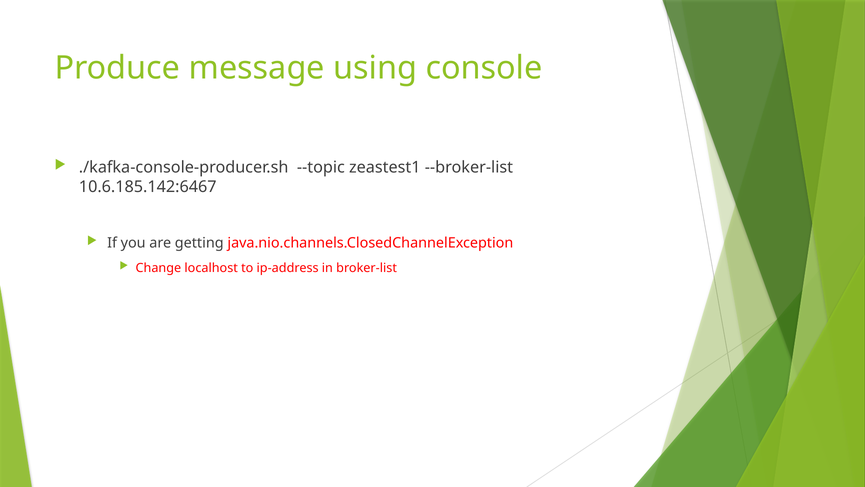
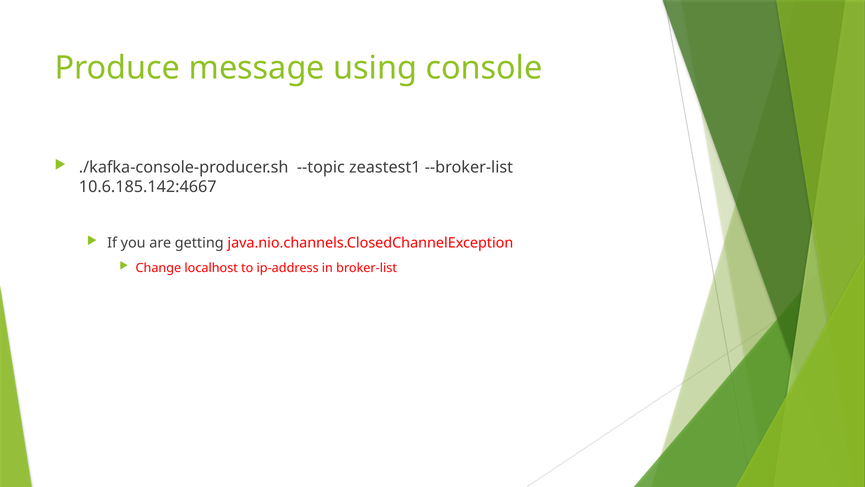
10.6.185.142:6467: 10.6.185.142:6467 -> 10.6.185.142:4667
